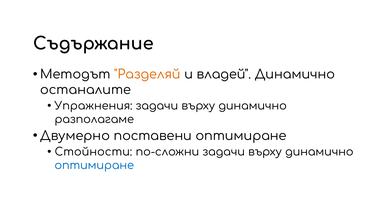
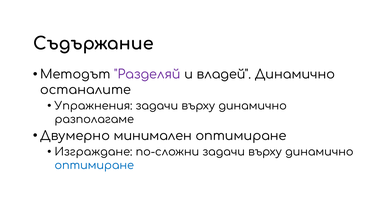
Разделяй colour: orange -> purple
поставени: поставени -> минимален
Стойности: Стойности -> Изграждане
